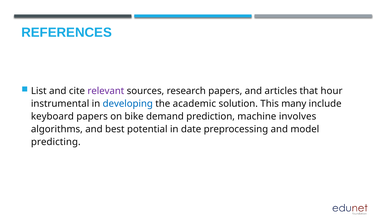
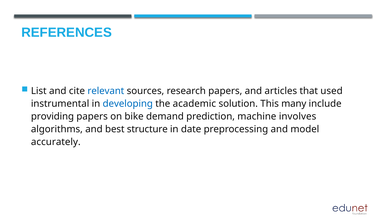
relevant colour: purple -> blue
hour: hour -> used
keyboard: keyboard -> providing
potential: potential -> structure
predicting: predicting -> accurately
